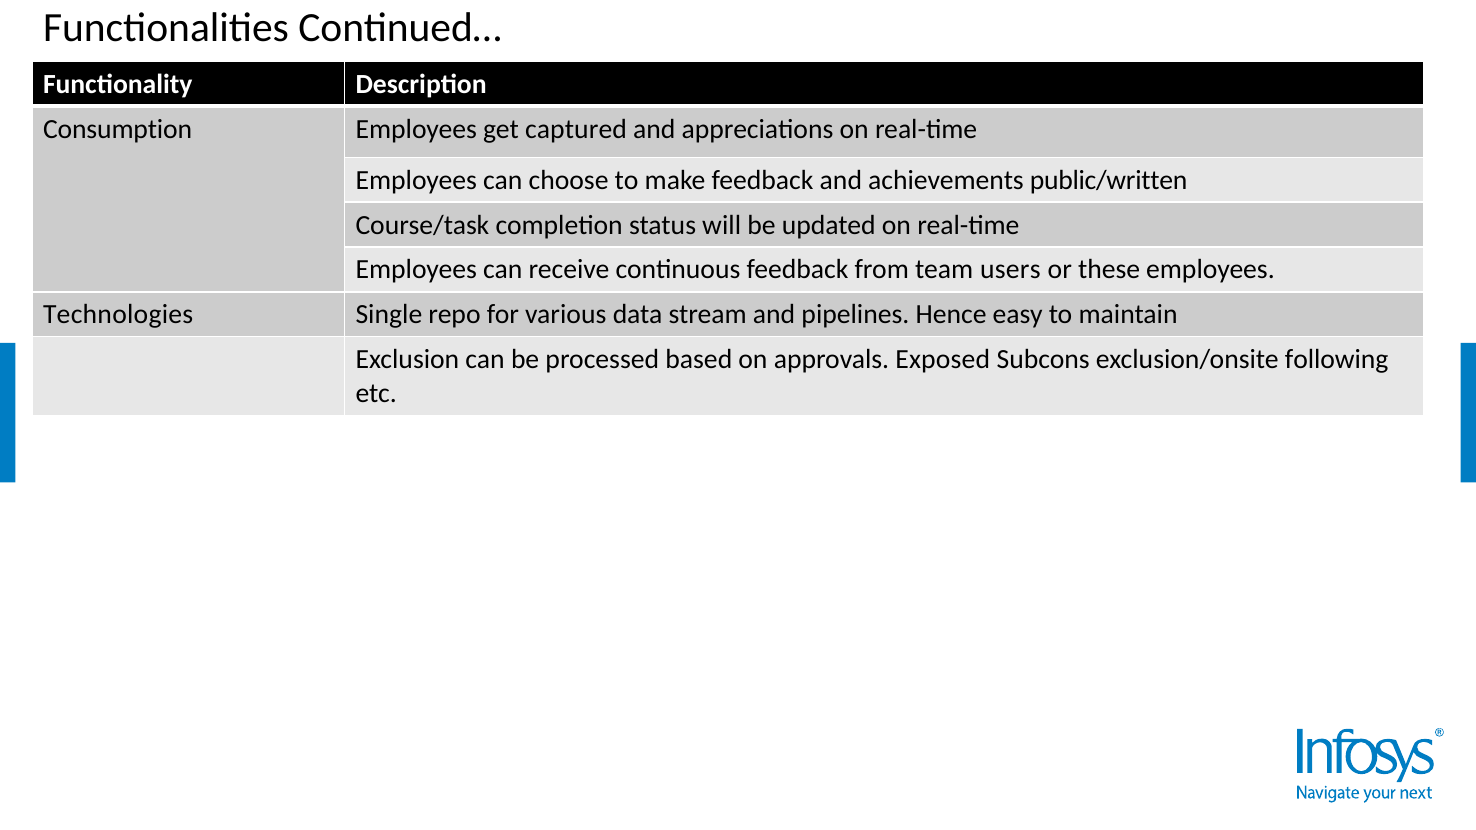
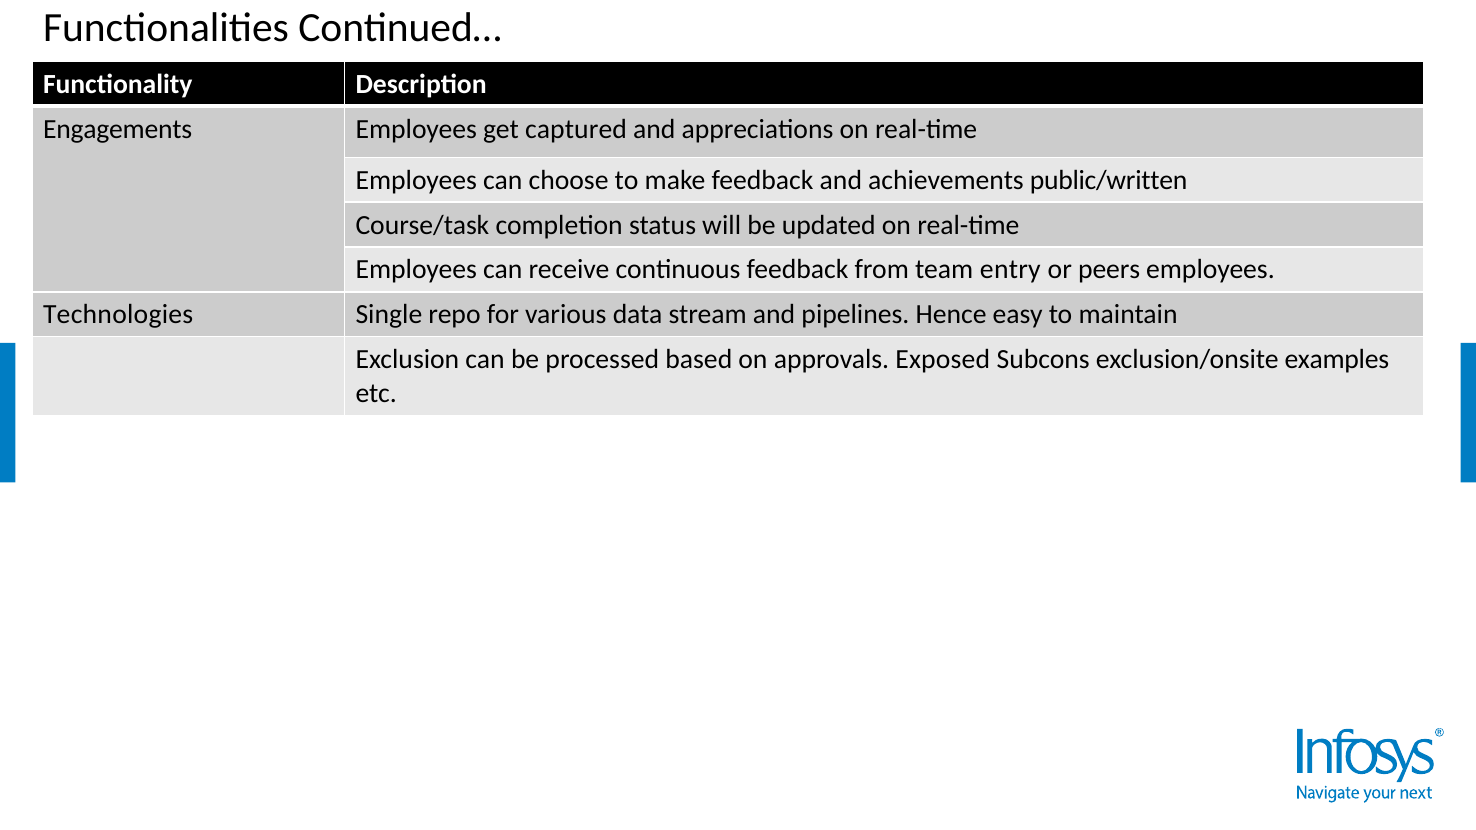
Consumption: Consumption -> Engagements
users: users -> entry
these: these -> peers
following: following -> examples
